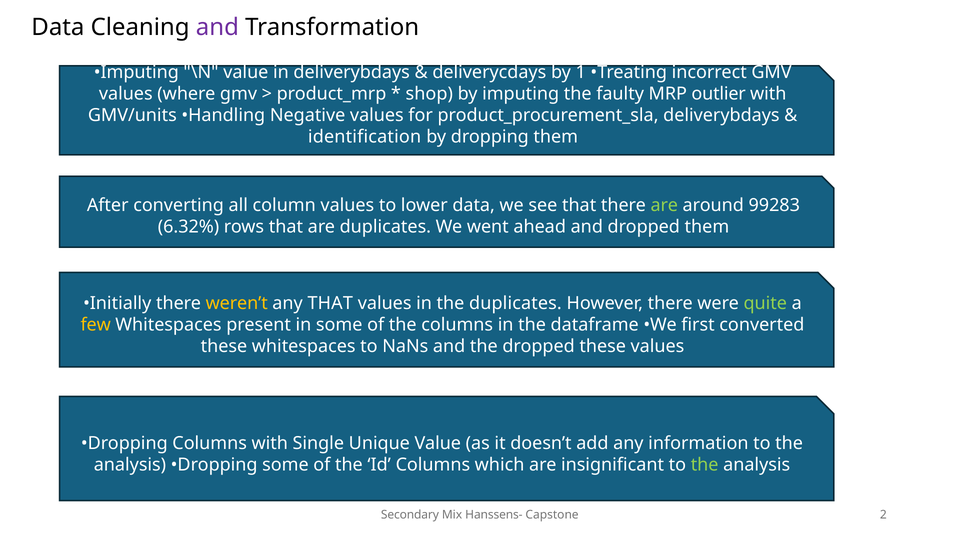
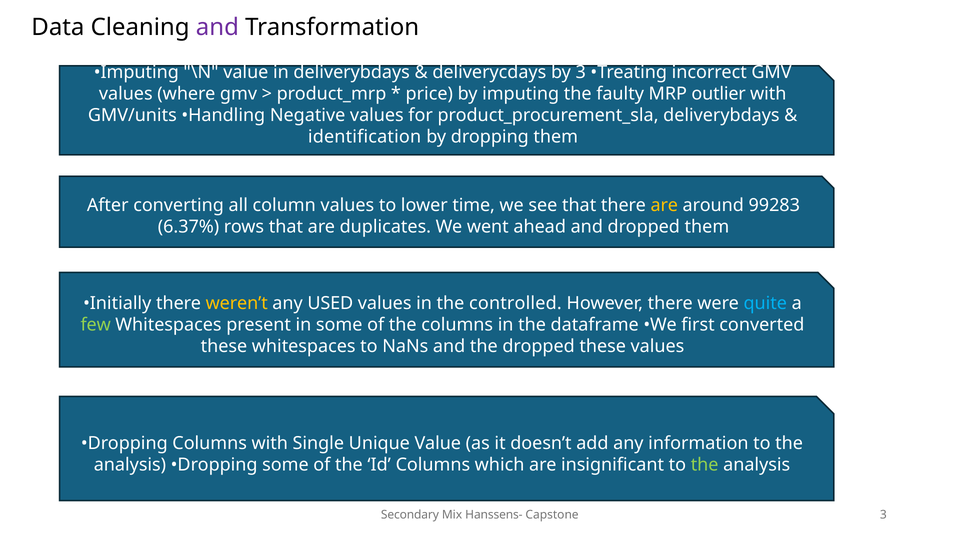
by 1: 1 -> 3
shop: shop -> price
lower data: data -> time
are at (664, 205) colour: light green -> yellow
6.32%: 6.32% -> 6.37%
any THAT: THAT -> USED
the duplicates: duplicates -> controlled
quite colour: light green -> light blue
few colour: yellow -> light green
Capstone 2: 2 -> 3
